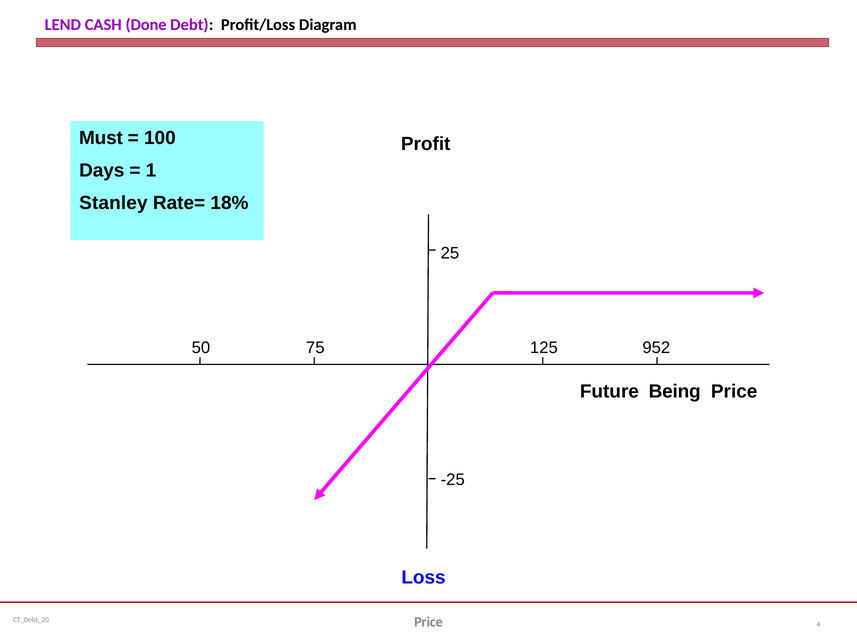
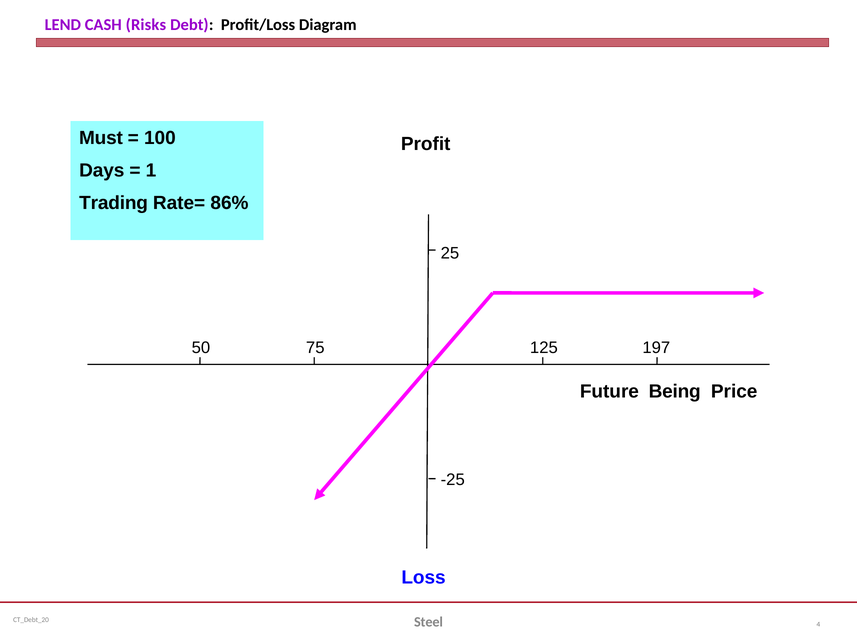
Done: Done -> Risks
Stanley: Stanley -> Trading
18%: 18% -> 86%
952: 952 -> 197
Price at (429, 622): Price -> Steel
